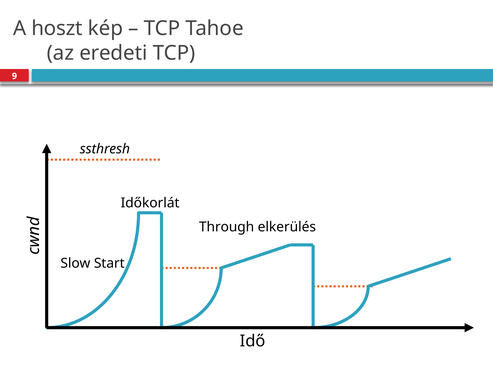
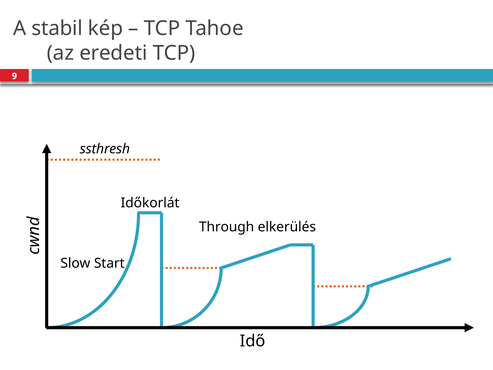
hoszt: hoszt -> stabil
